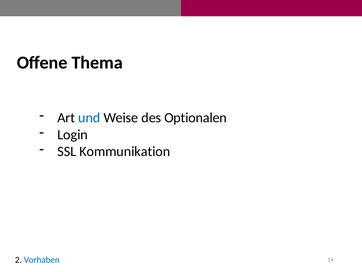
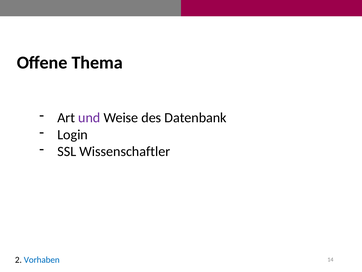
und colour: blue -> purple
Optionalen: Optionalen -> Datenbank
Kommunikation: Kommunikation -> Wissenschaftler
